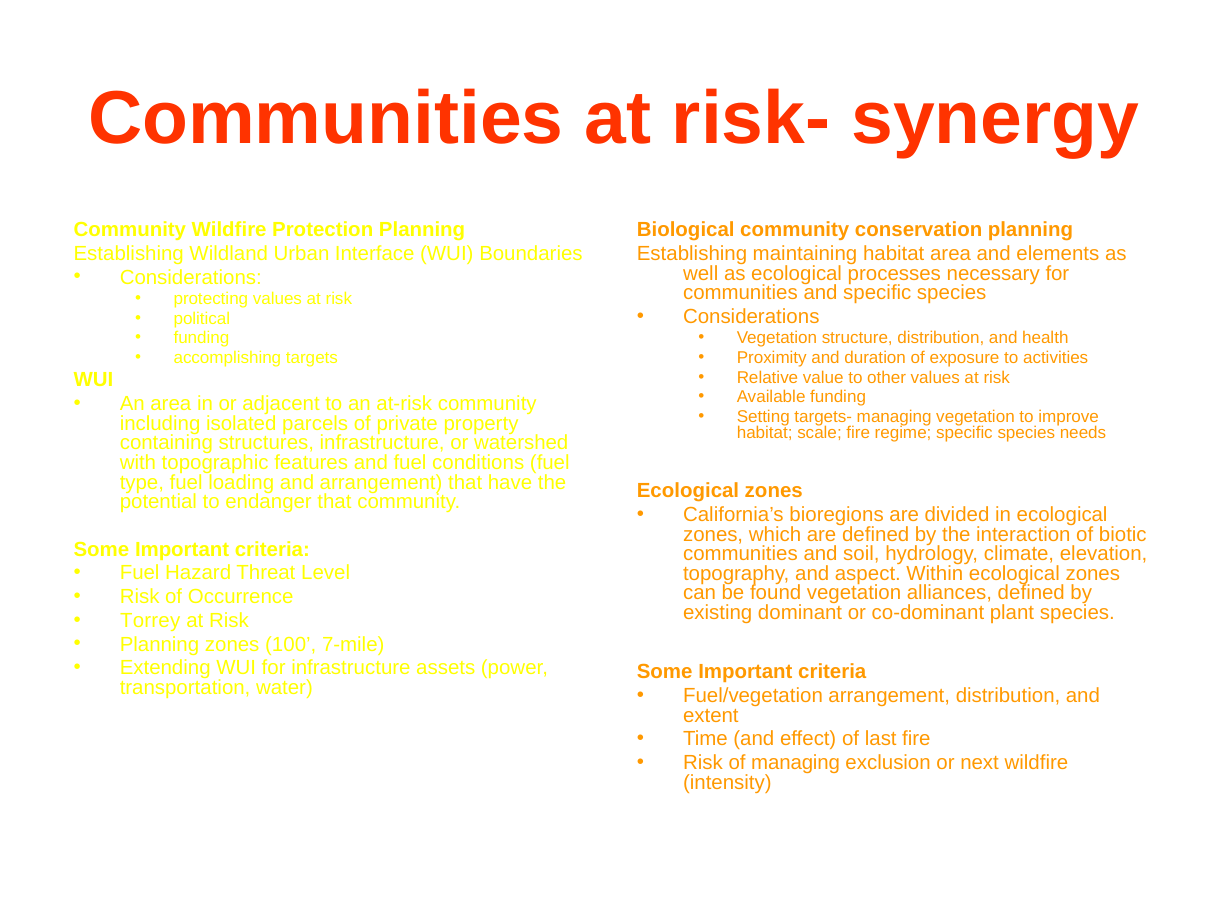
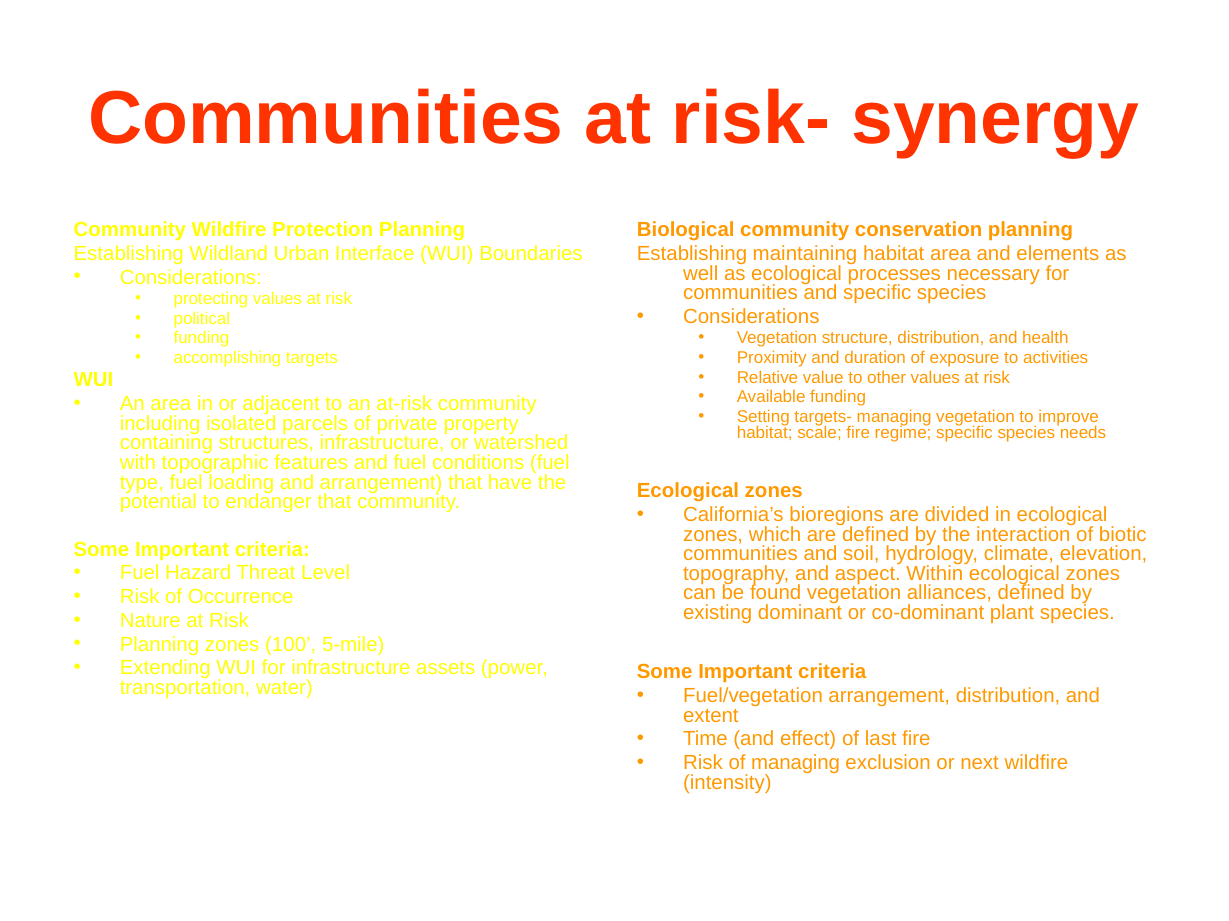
Torrey: Torrey -> Nature
7-mile: 7-mile -> 5-mile
